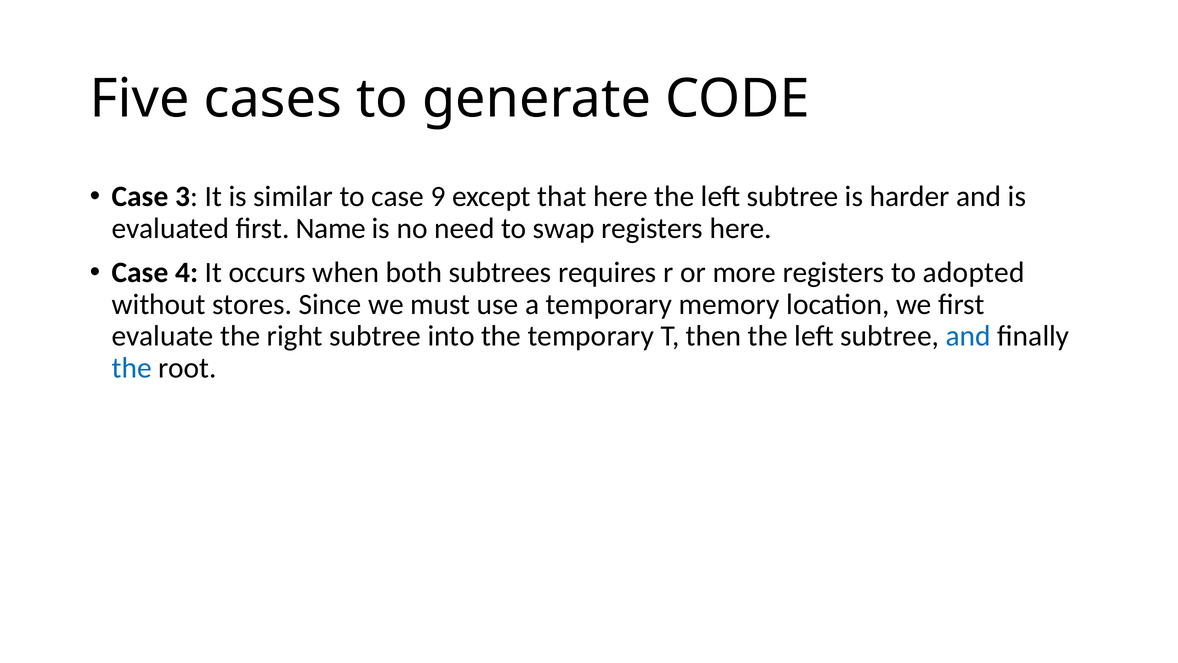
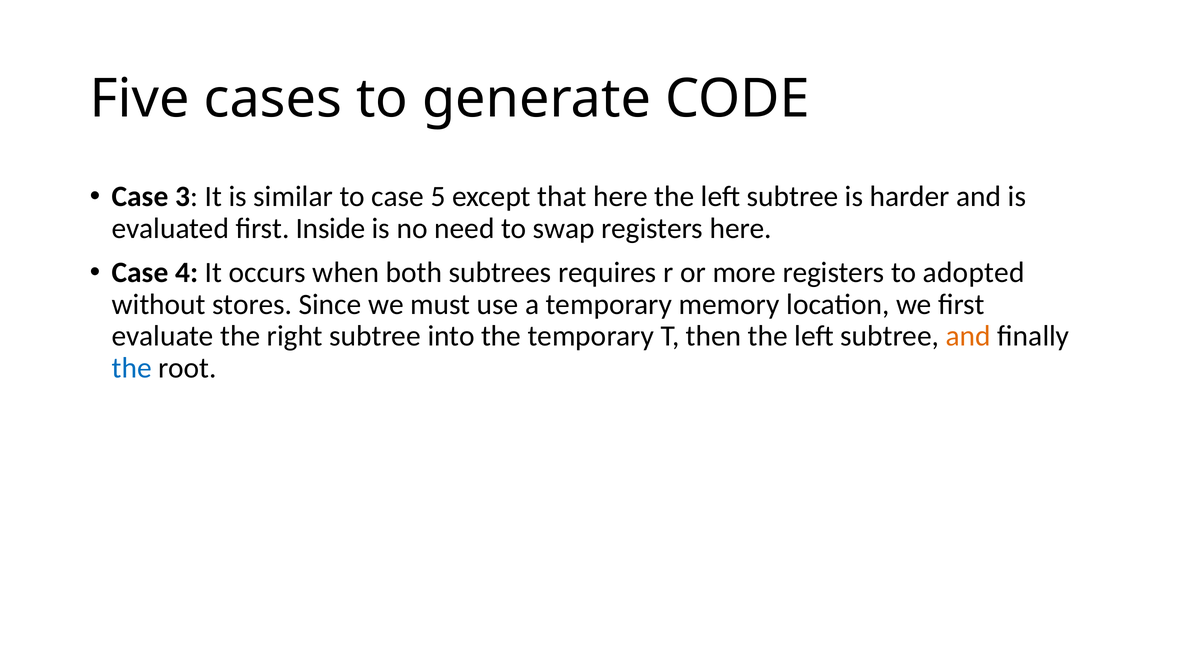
9: 9 -> 5
Name: Name -> Inside
and at (968, 336) colour: blue -> orange
